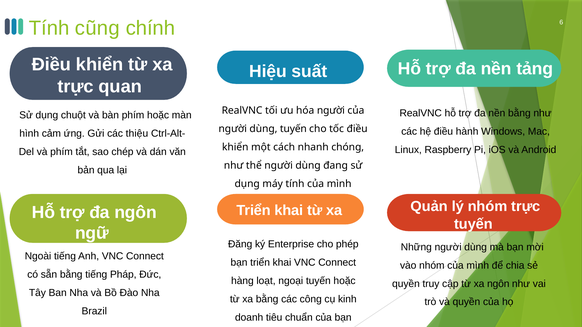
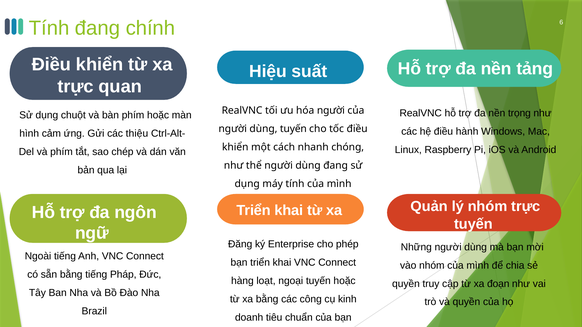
Tính cũng: cũng -> đang
nền bằng: bằng -> trọng
xa ngôn: ngôn -> đoạn
